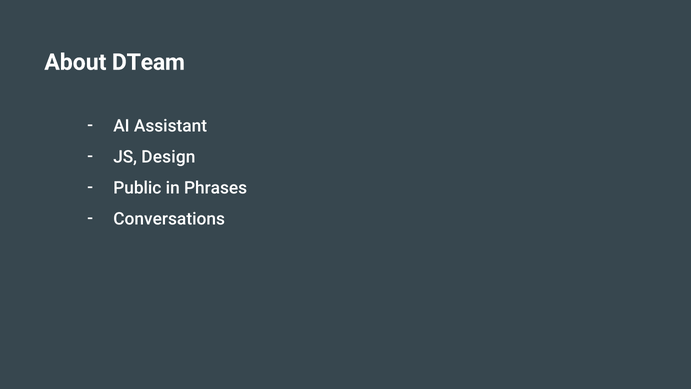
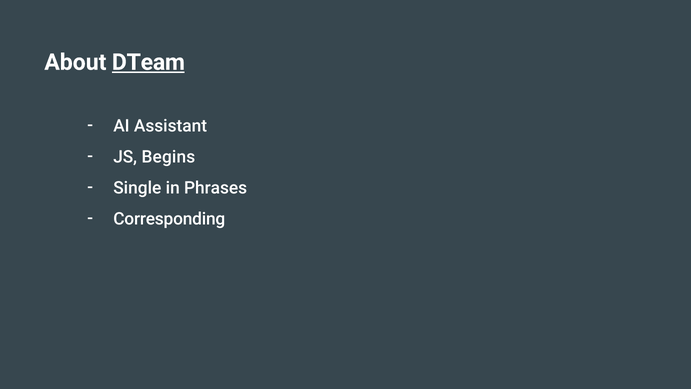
DTeam underline: none -> present
Design: Design -> Begins
Public: Public -> Single
Conversations: Conversations -> Corresponding
